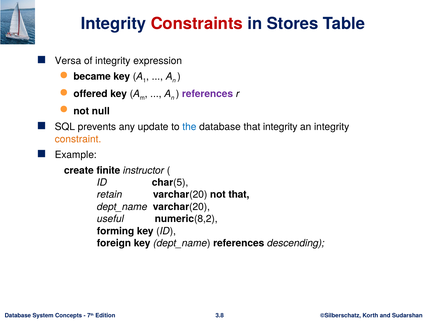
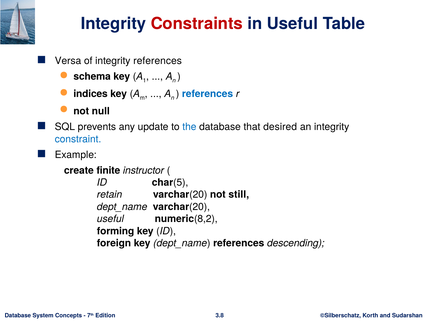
in Stores: Stores -> Useful
integrity expression: expression -> references
became: became -> schema
offered: offered -> indices
references at (208, 94) colour: purple -> blue
that integrity: integrity -> desired
constraint colour: orange -> blue
not that: that -> still
